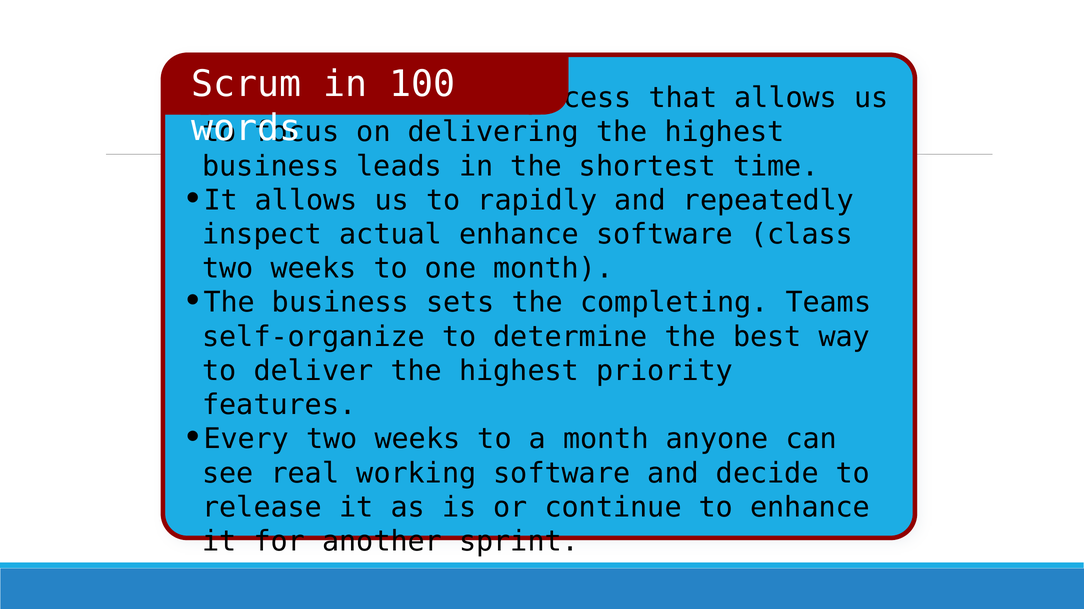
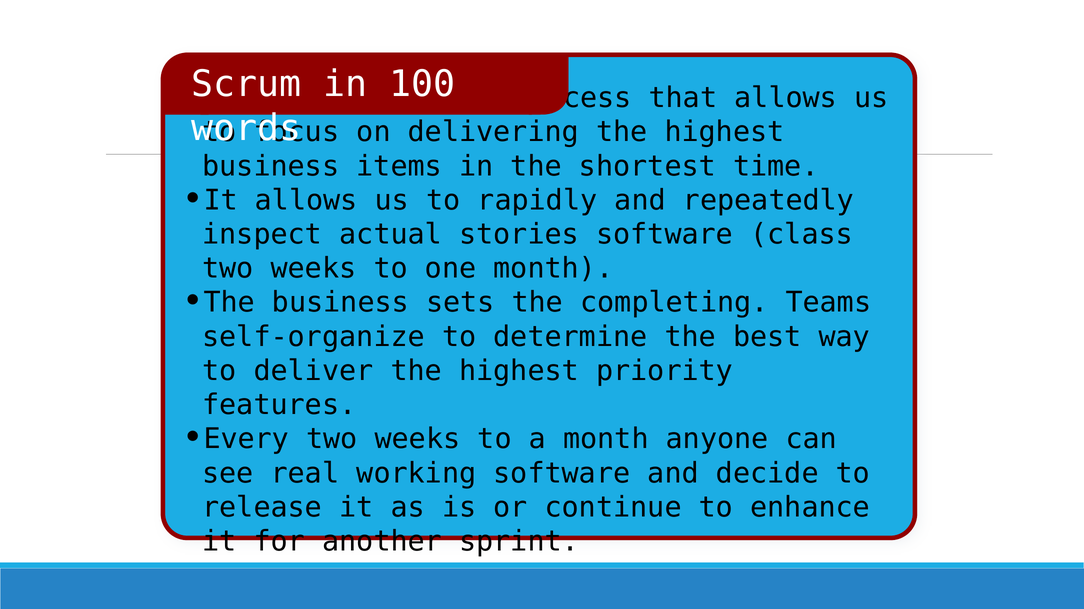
leads: leads -> items
actual enhance: enhance -> stories
